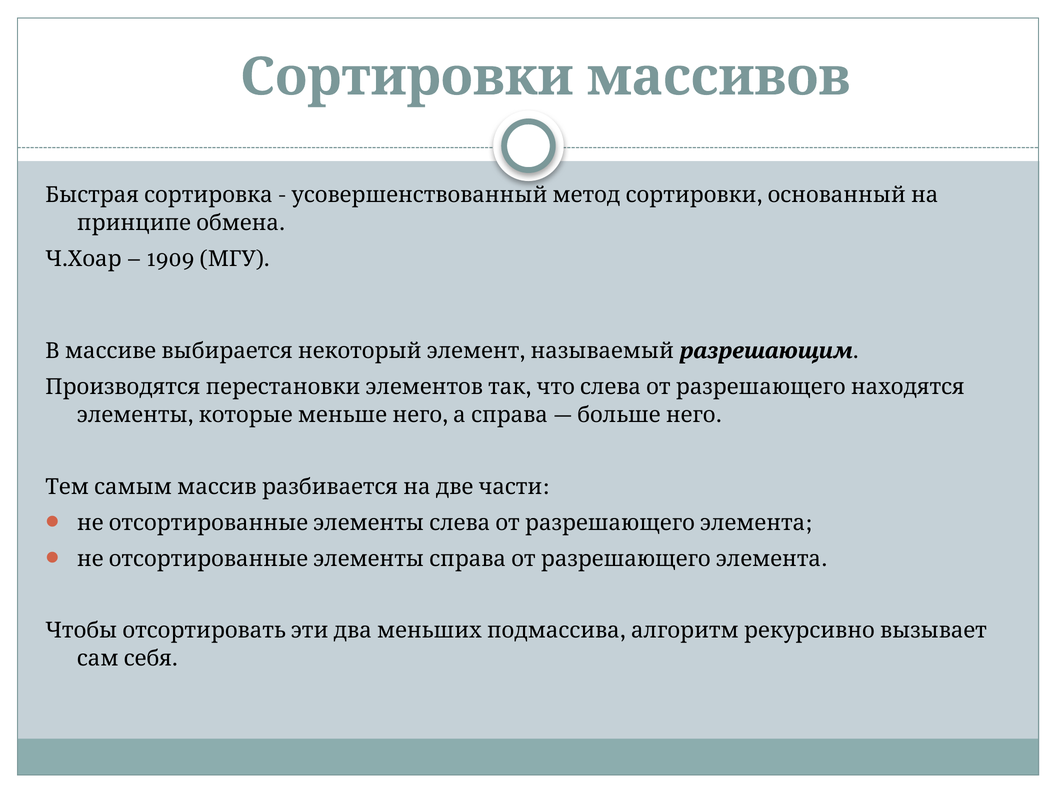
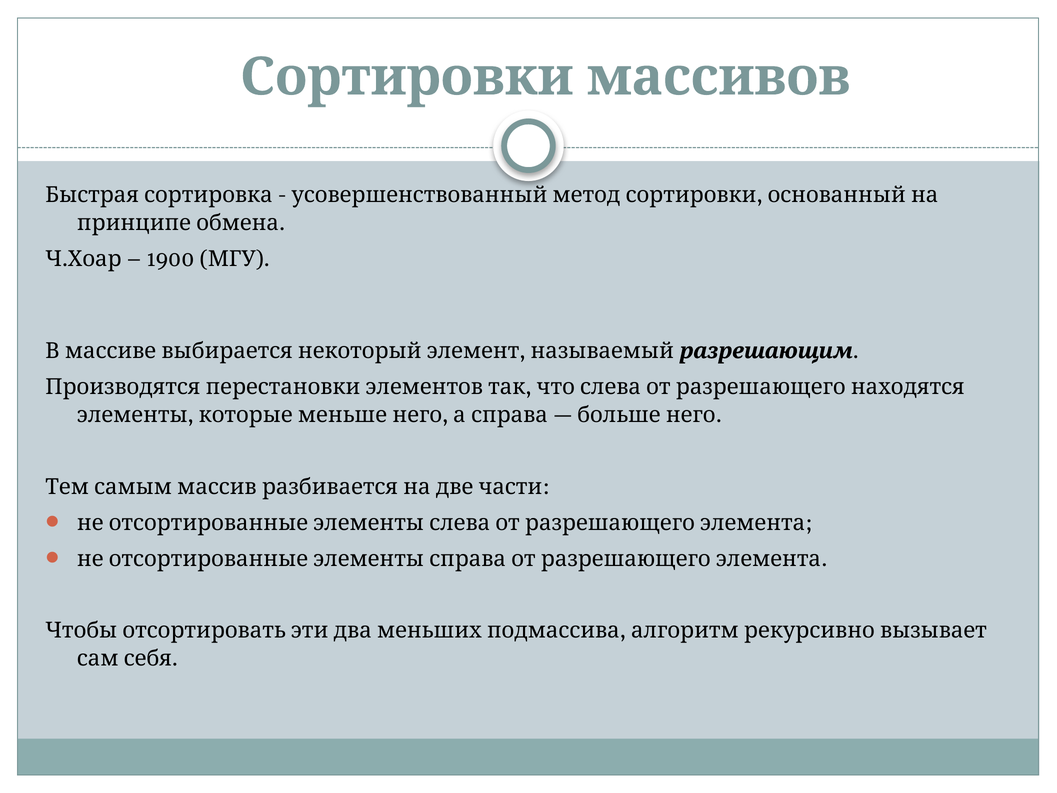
1909: 1909 -> 1900
